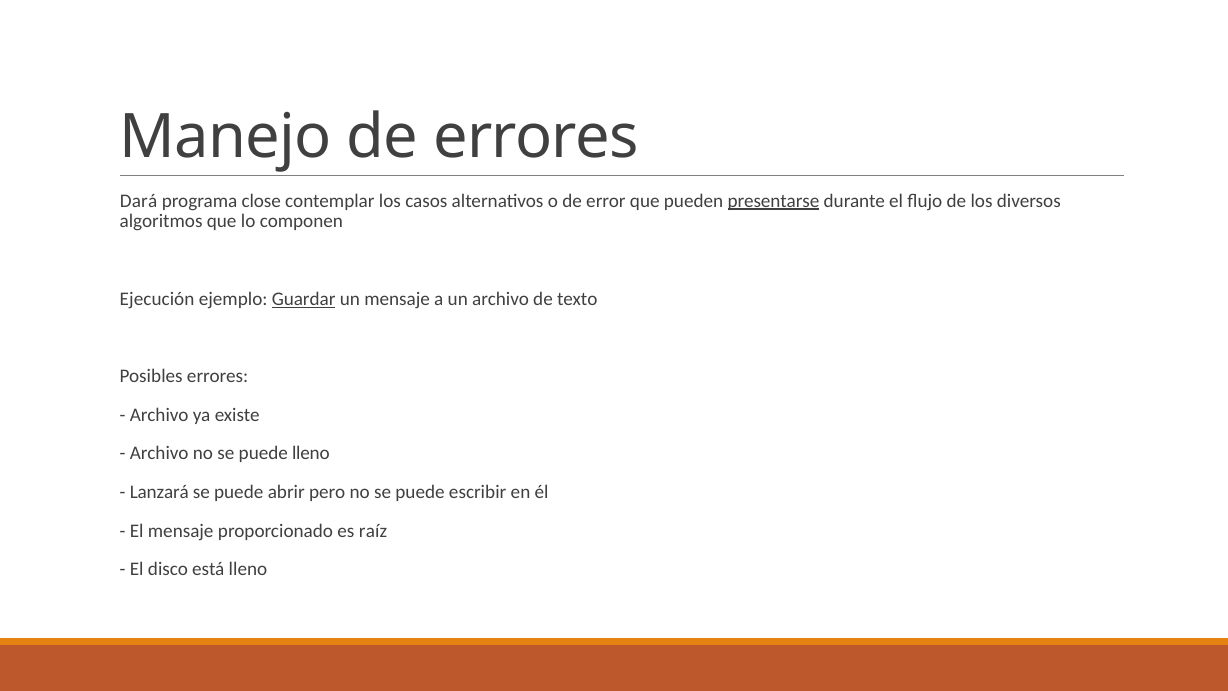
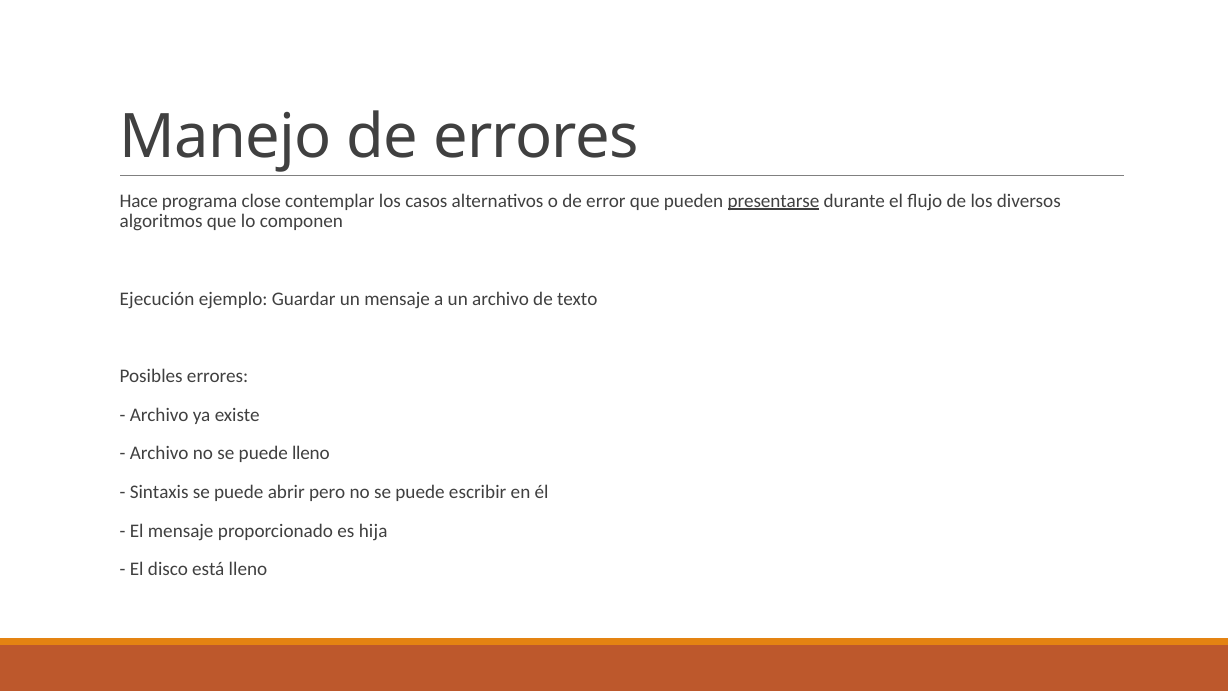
Dará: Dará -> Hace
Guardar underline: present -> none
Lanzará: Lanzará -> Sintaxis
raíz: raíz -> hija
